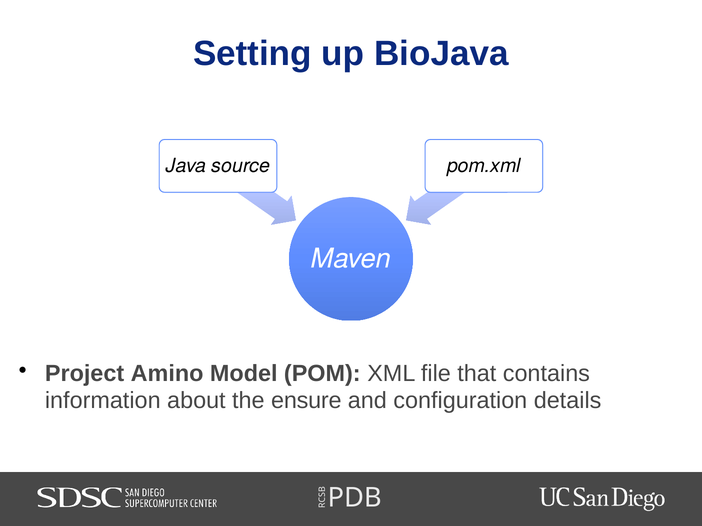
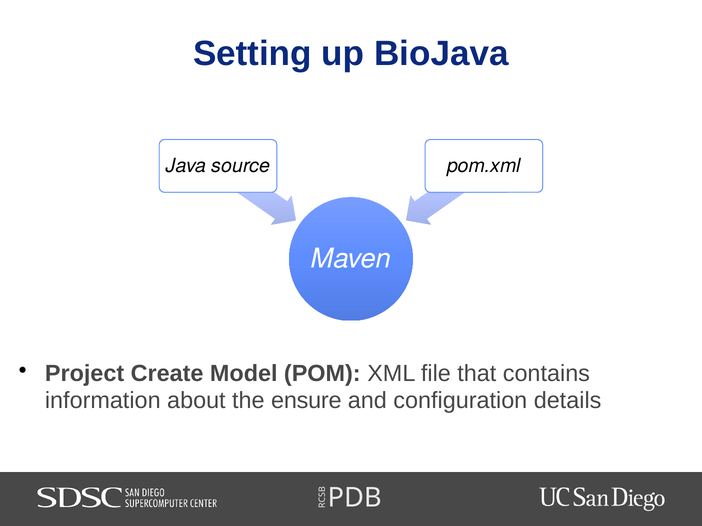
Amino: Amino -> Create
